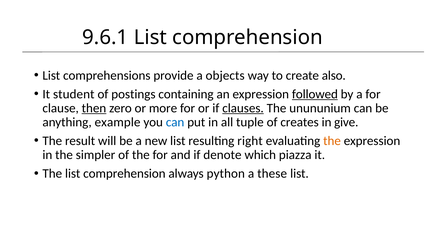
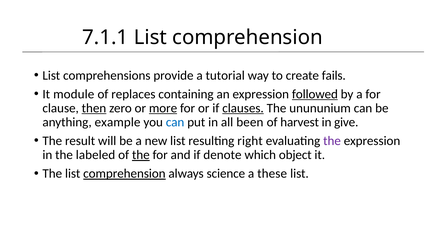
9.6.1: 9.6.1 -> 7.1.1
objects: objects -> tutorial
also: also -> fails
student: student -> module
postings: postings -> replaces
more underline: none -> present
tuple: tuple -> been
creates: creates -> harvest
the at (332, 141) colour: orange -> purple
simpler: simpler -> labeled
the at (141, 155) underline: none -> present
piazza: piazza -> object
comprehension at (124, 174) underline: none -> present
python: python -> science
